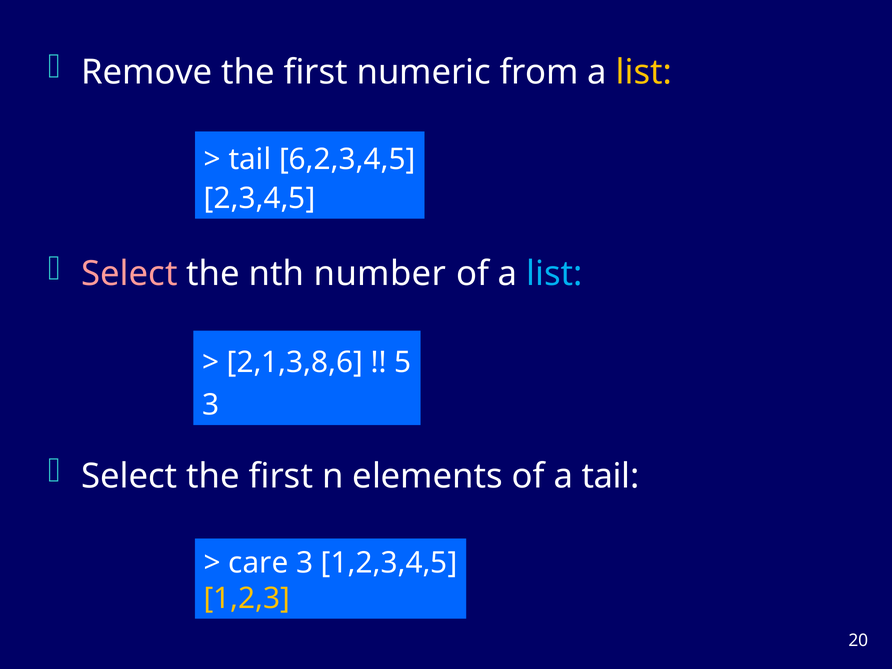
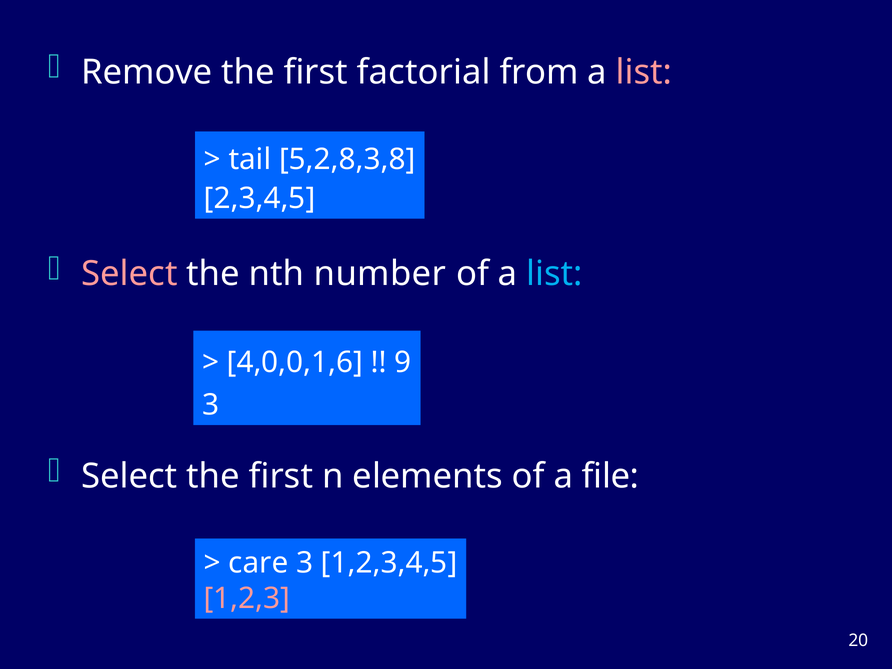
numeric: numeric -> factorial
list at (644, 72) colour: yellow -> pink
6,2,3,4,5: 6,2,3,4,5 -> 5,2,8,3,8
2,1,3,8,6: 2,1,3,8,6 -> 4,0,0,1,6
5: 5 -> 9
a tail: tail -> file
1,2,3 colour: yellow -> pink
